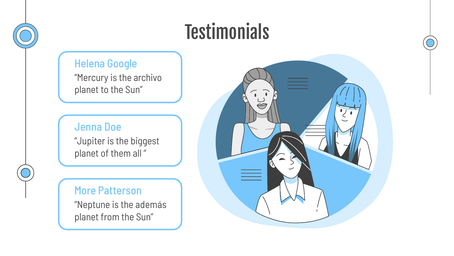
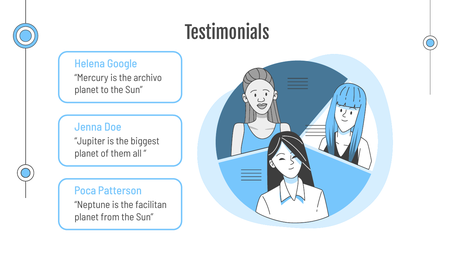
More: More -> Poca
además: además -> facilitan
